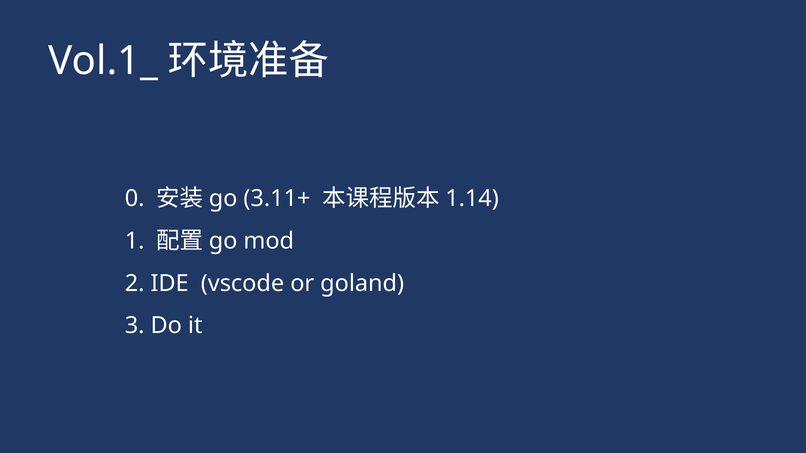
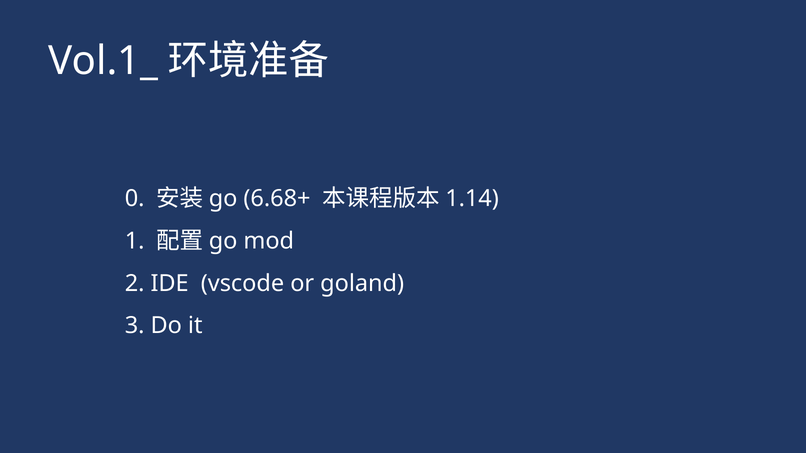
3.11+: 3.11+ -> 6.68+
